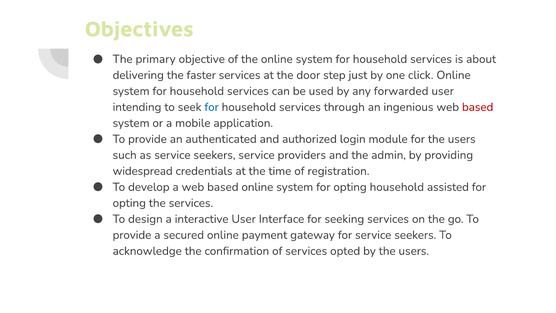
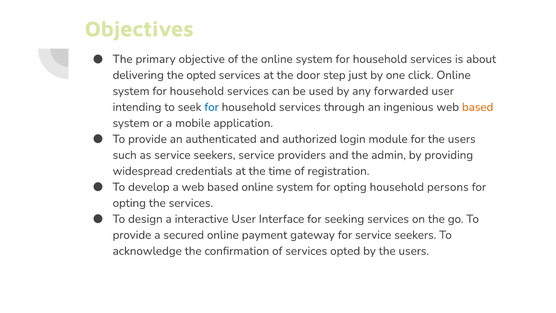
the faster: faster -> opted
based at (478, 107) colour: red -> orange
assisted: assisted -> persons
